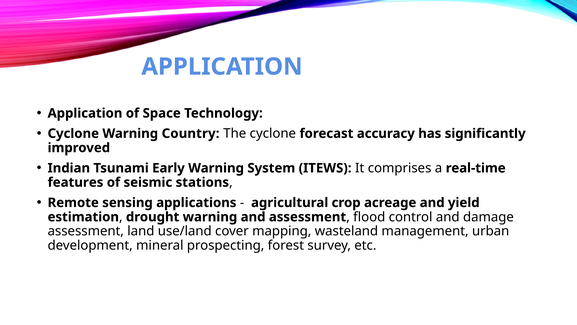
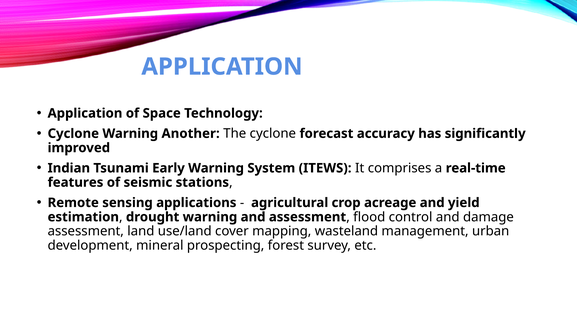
Country: Country -> Another
